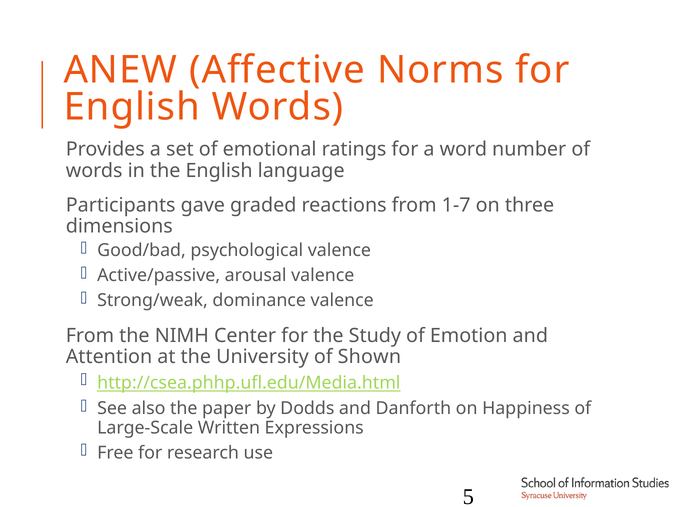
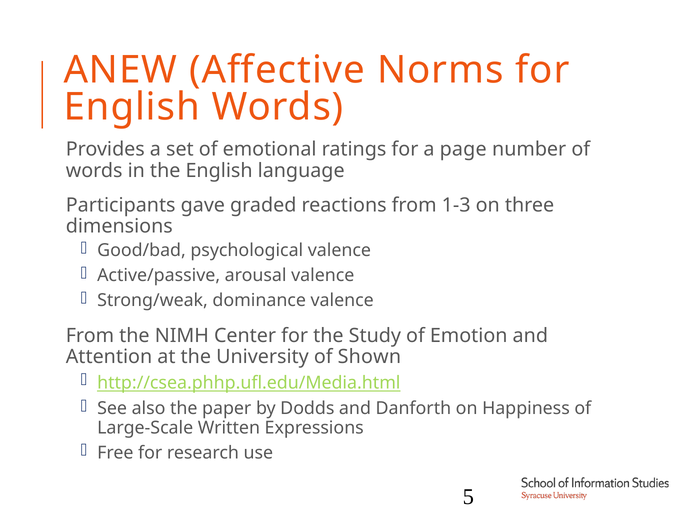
word: word -> page
1-7: 1-7 -> 1-3
